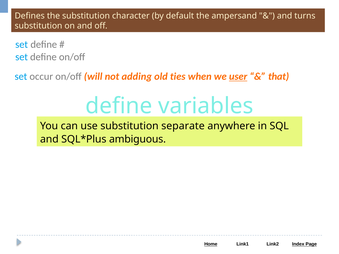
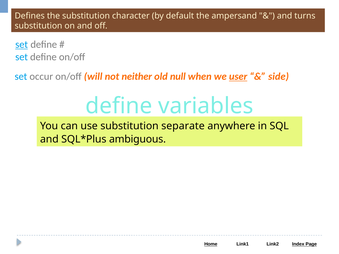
set at (22, 45) underline: none -> present
adding: adding -> neither
ties: ties -> null
that: that -> side
